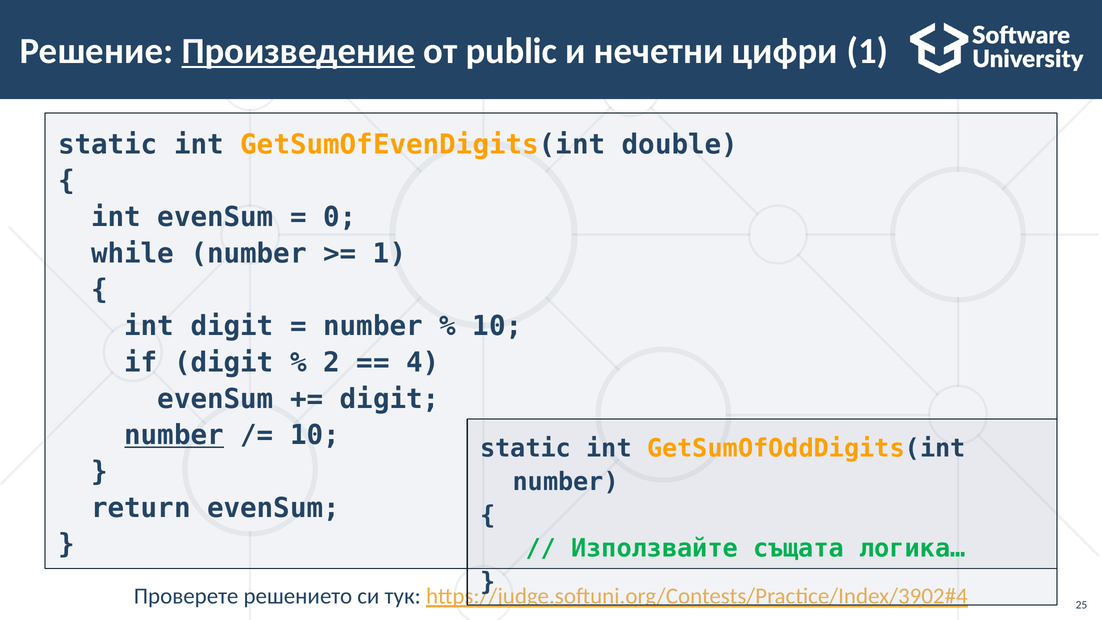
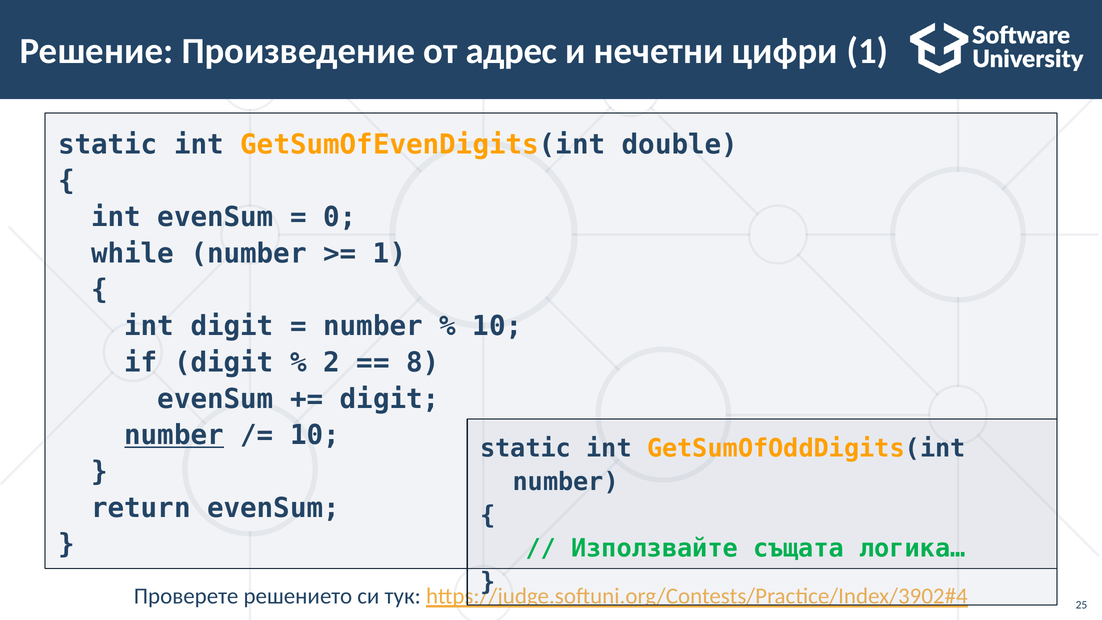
Произведение underline: present -> none
public: public -> адрес
4: 4 -> 8
